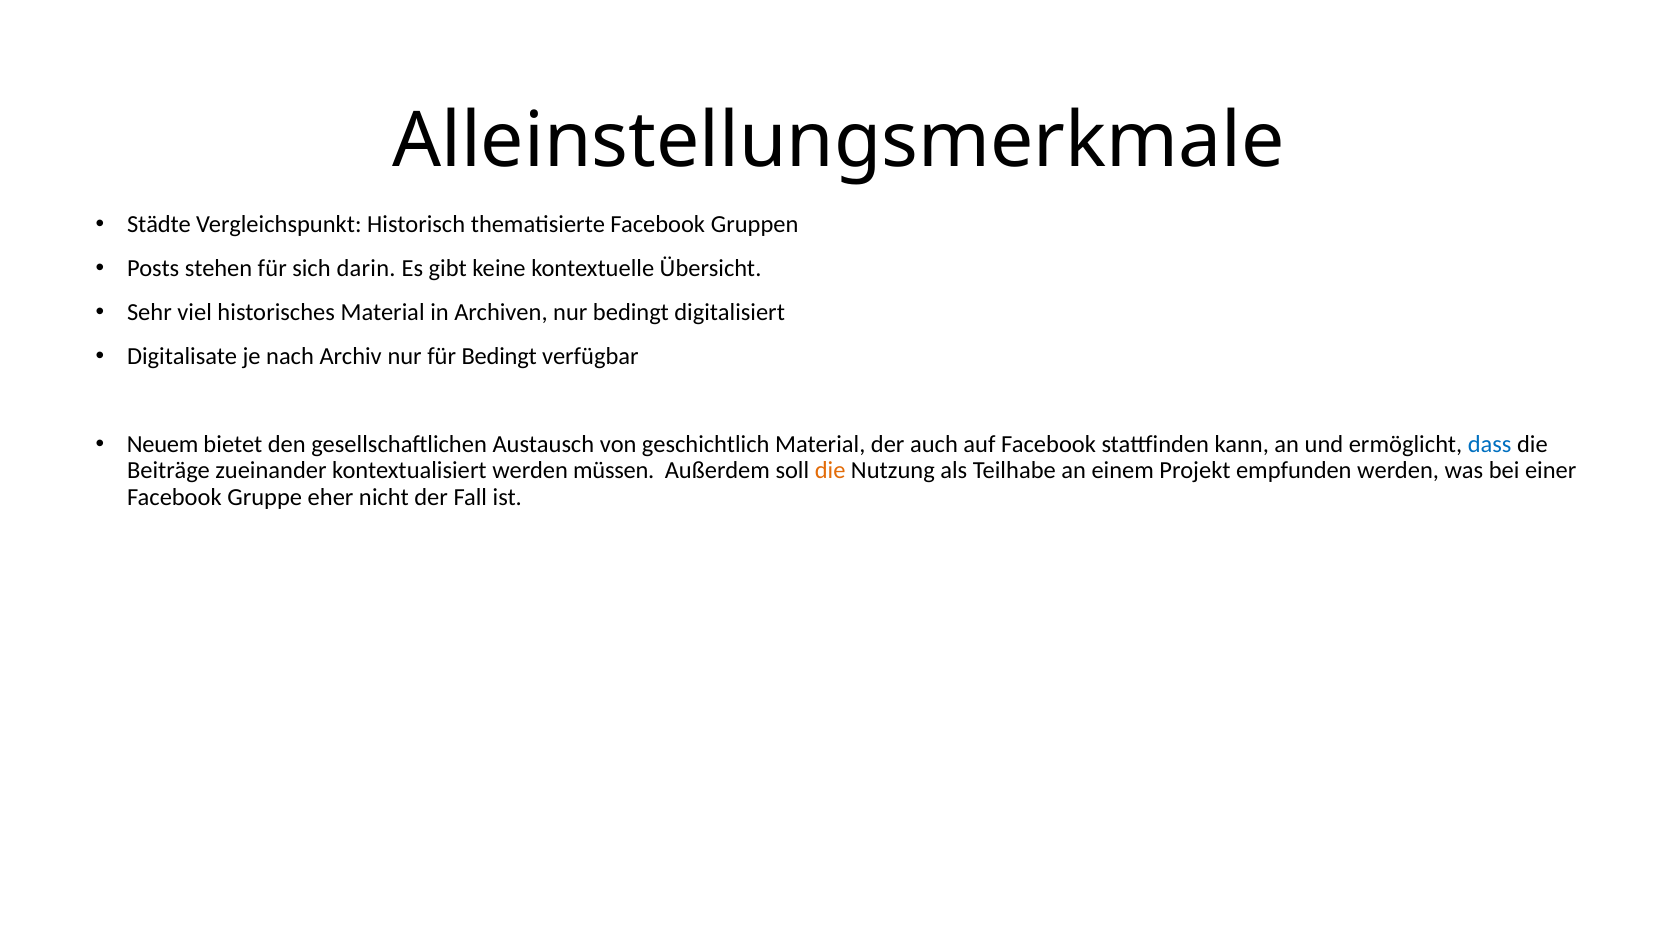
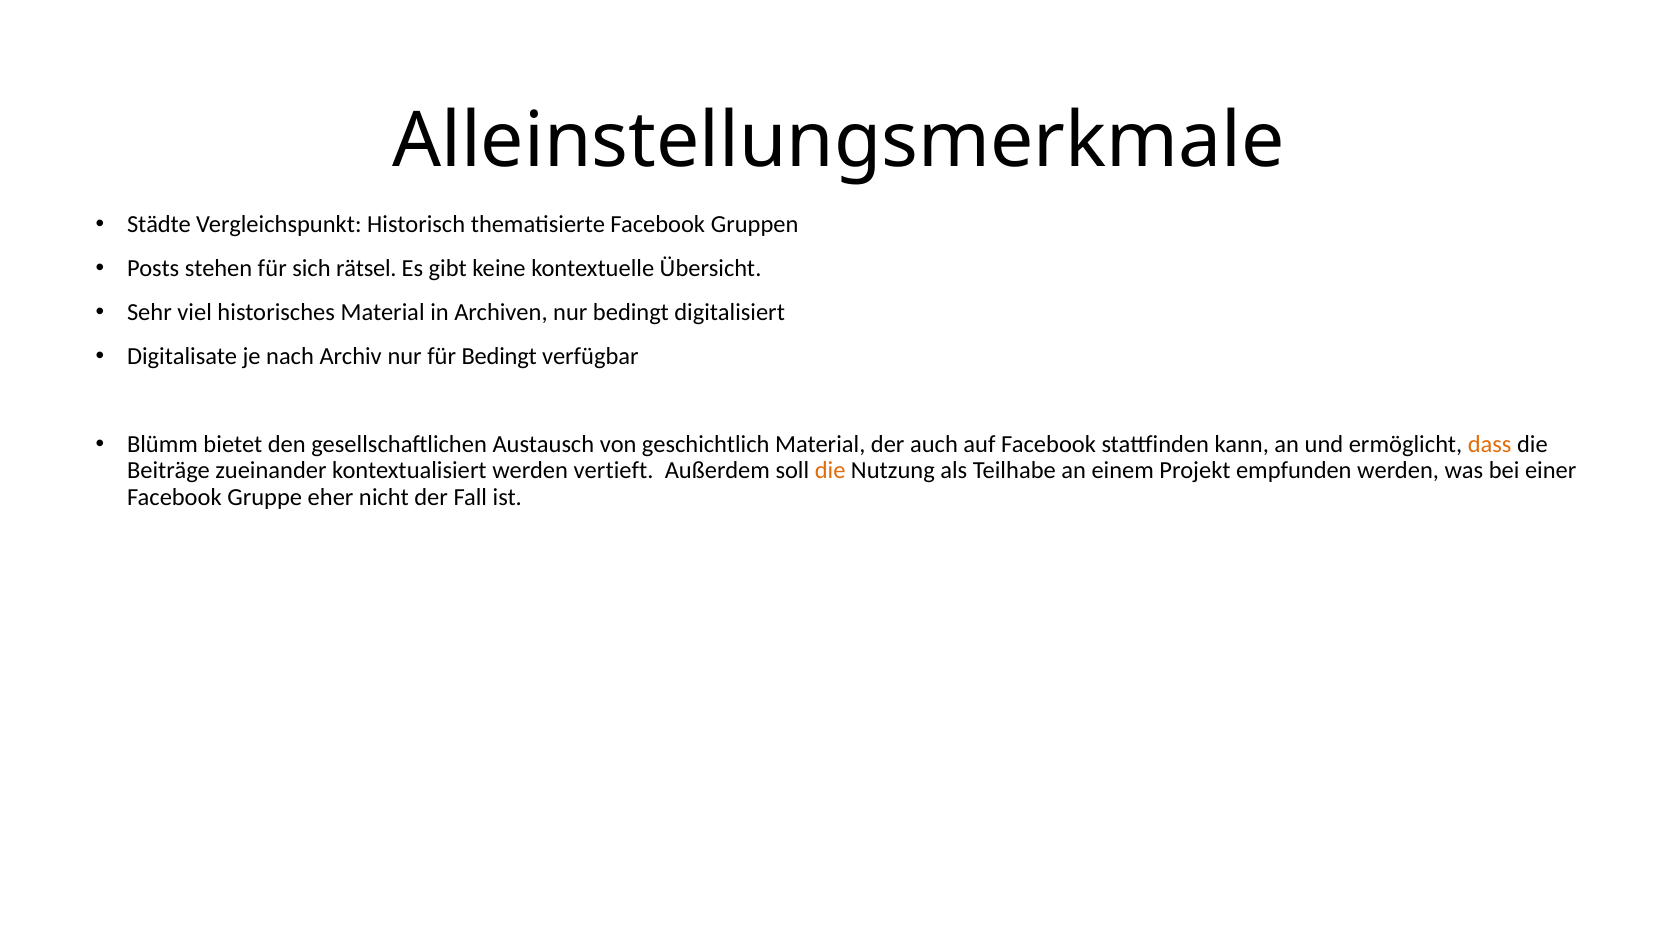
darin: darin -> rätsel
Neuem: Neuem -> Blümm
dass colour: blue -> orange
müssen: müssen -> vertieft
